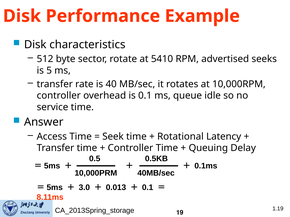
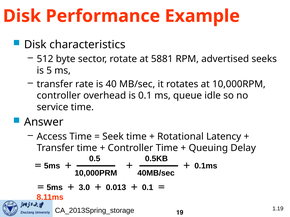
5410: 5410 -> 5881
